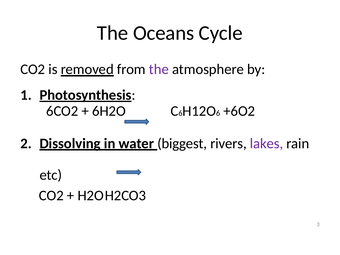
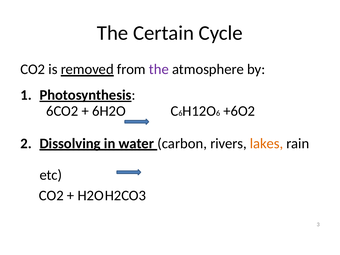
Oceans: Oceans -> Certain
biggest: biggest -> carbon
lakes colour: purple -> orange
